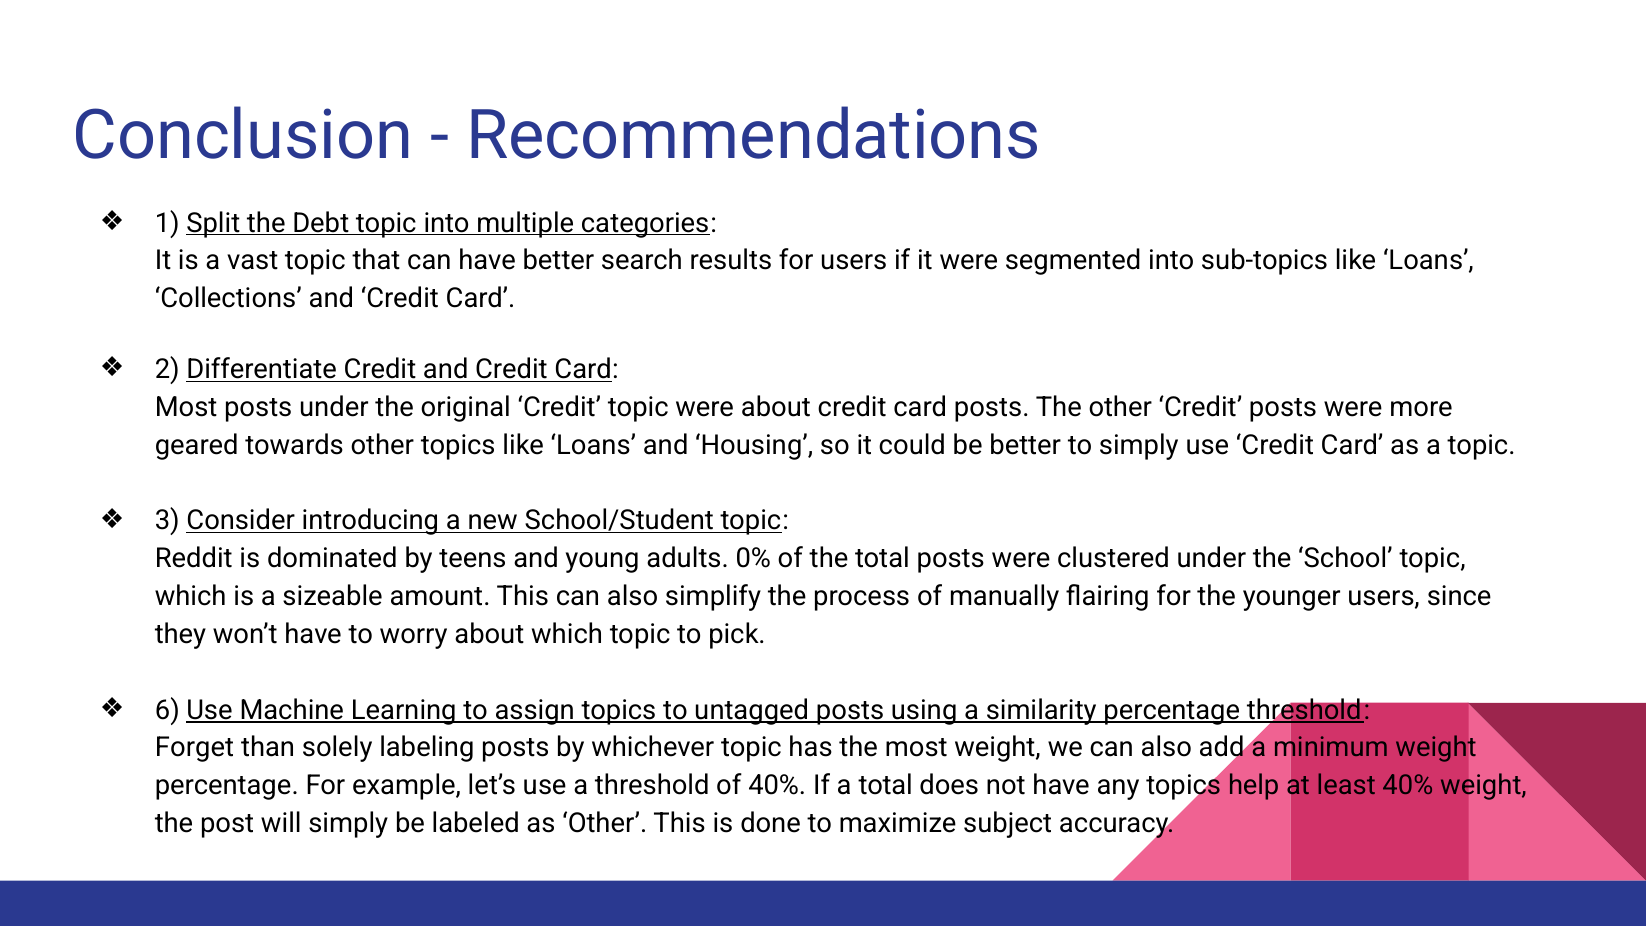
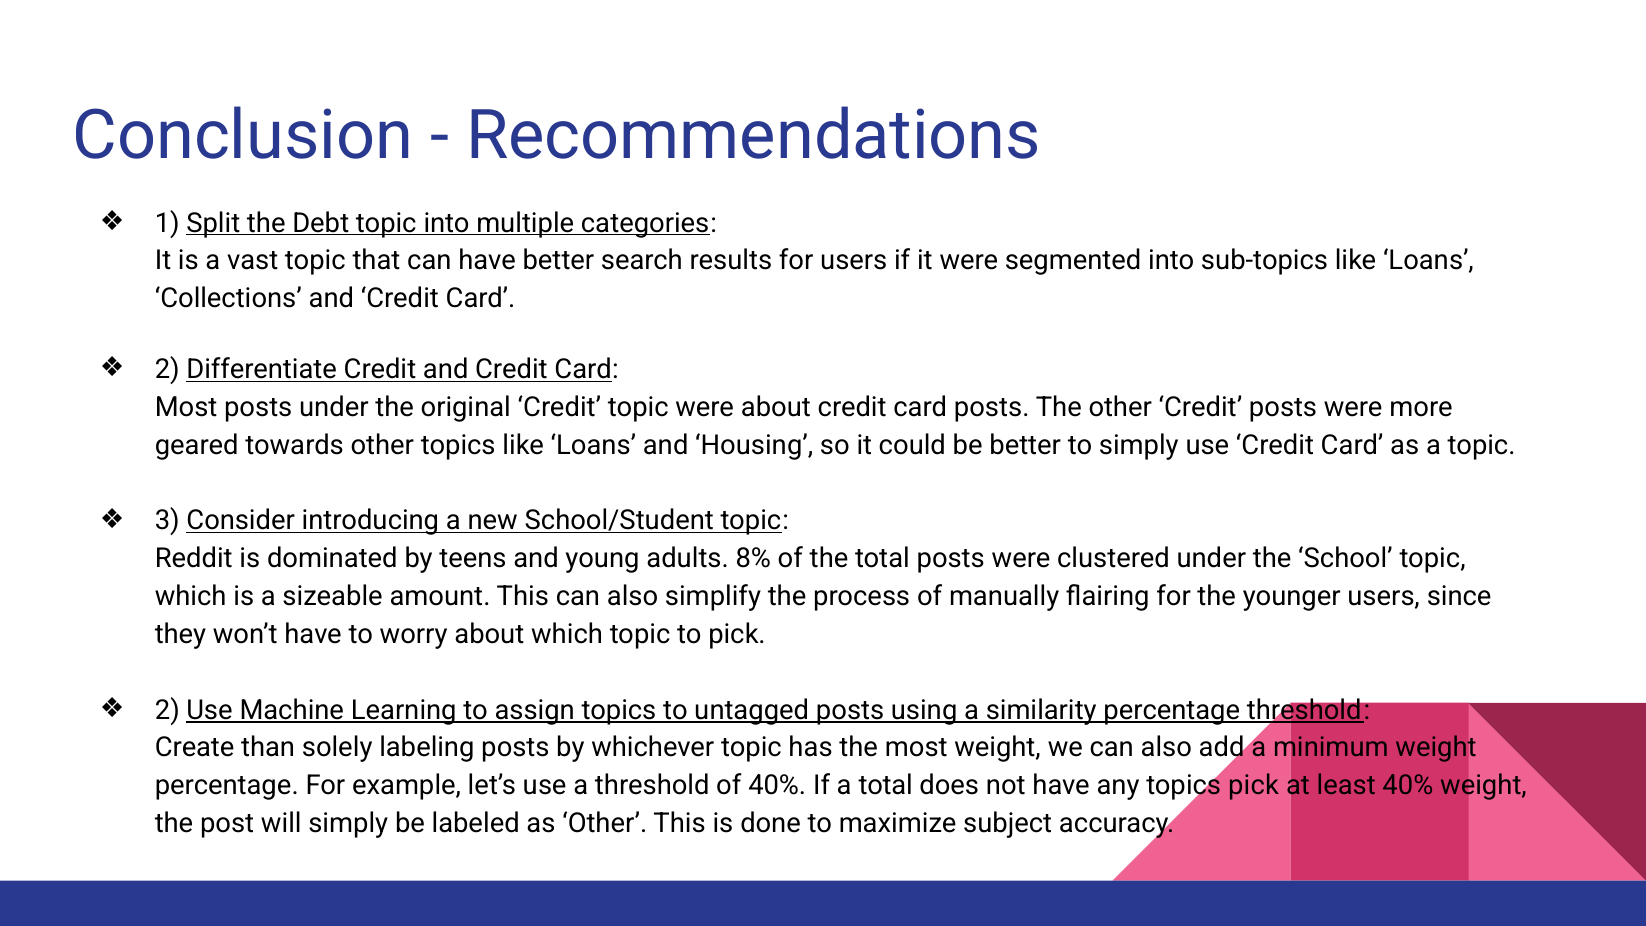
0%: 0% -> 8%
6 at (167, 710): 6 -> 2
Forget: Forget -> Create
topics help: help -> pick
